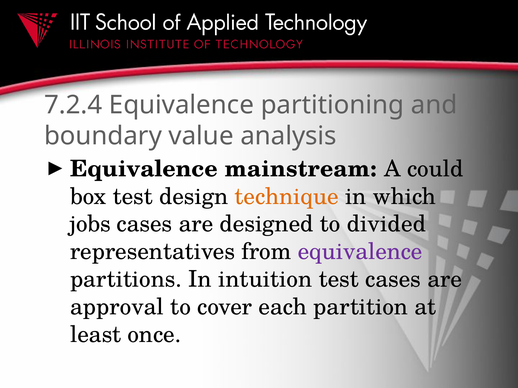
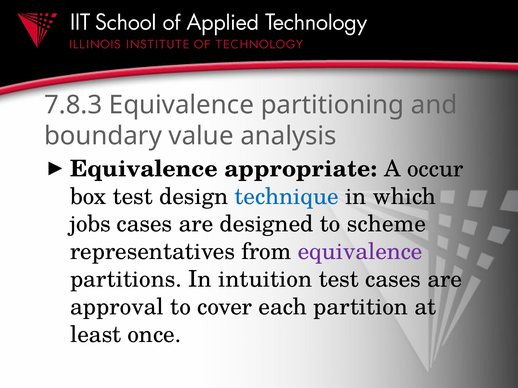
7.2.4: 7.2.4 -> 7.8.3
mainstream: mainstream -> appropriate
could: could -> occur
technique colour: orange -> blue
divided: divided -> scheme
